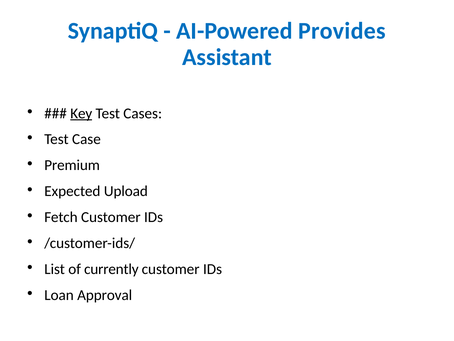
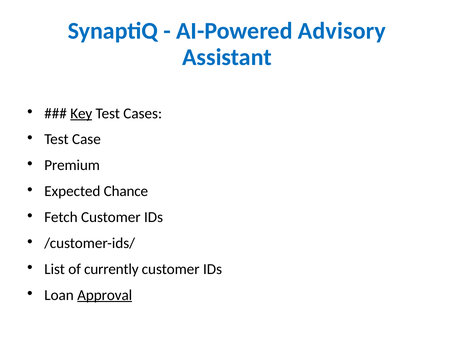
Provides: Provides -> Advisory
Upload: Upload -> Chance
Approval underline: none -> present
